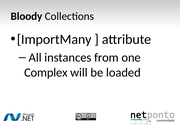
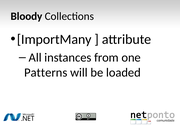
Complex: Complex -> Patterns
